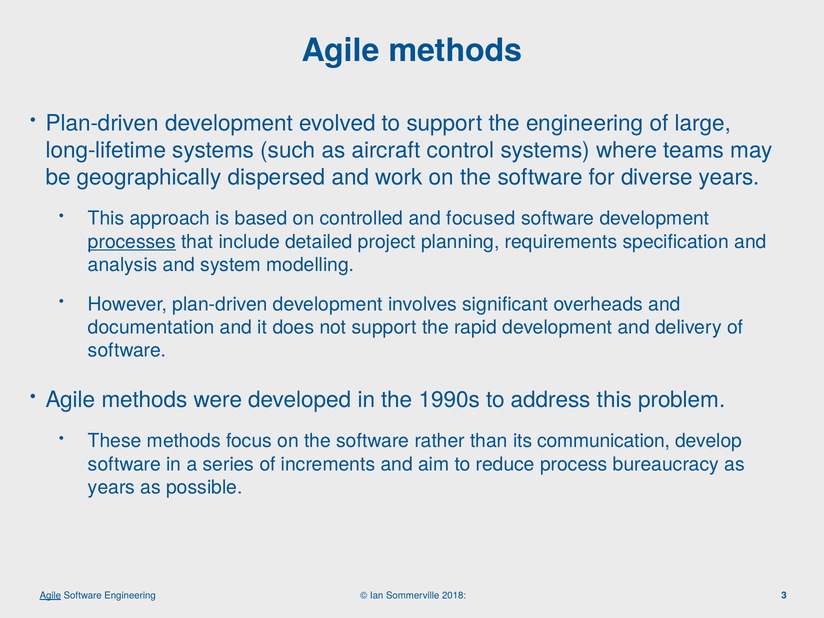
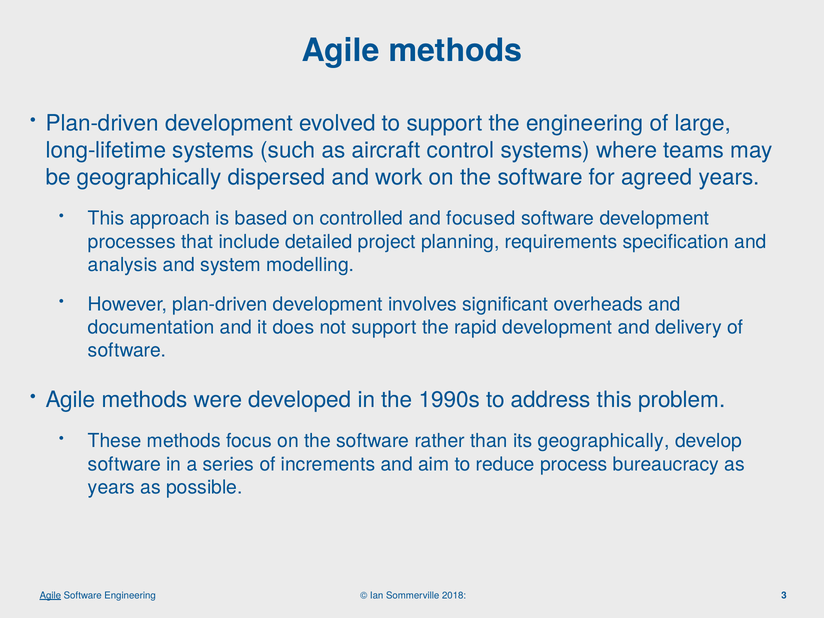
diverse: diverse -> agreed
processes underline: present -> none
its communication: communication -> geographically
